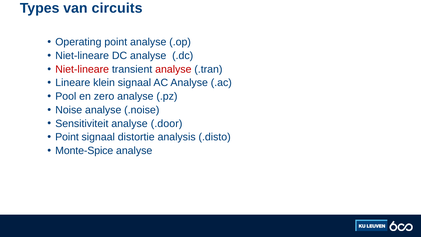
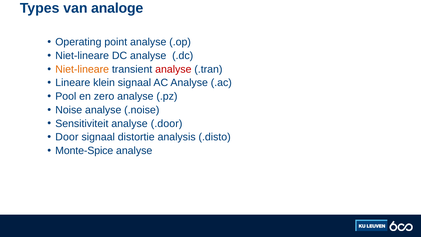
circuits: circuits -> analoge
Niet-lineare at (82, 69) colour: red -> orange
Point at (67, 137): Point -> Door
